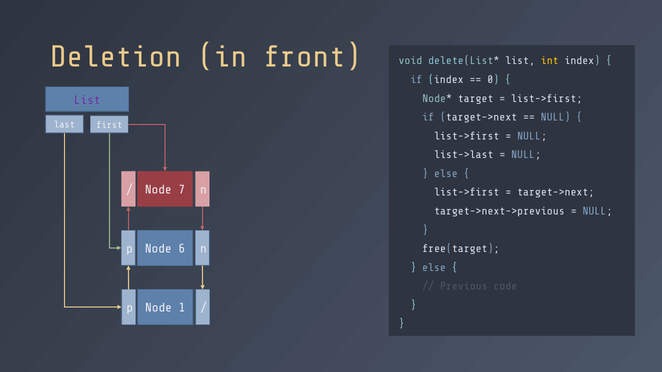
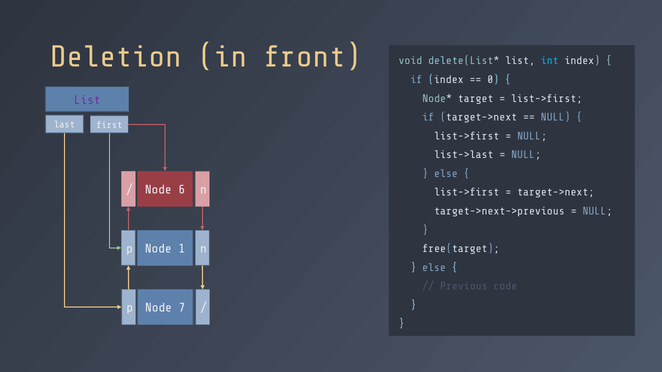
int colour: yellow -> light blue
7: 7 -> 6
6: 6 -> 1
1: 1 -> 7
